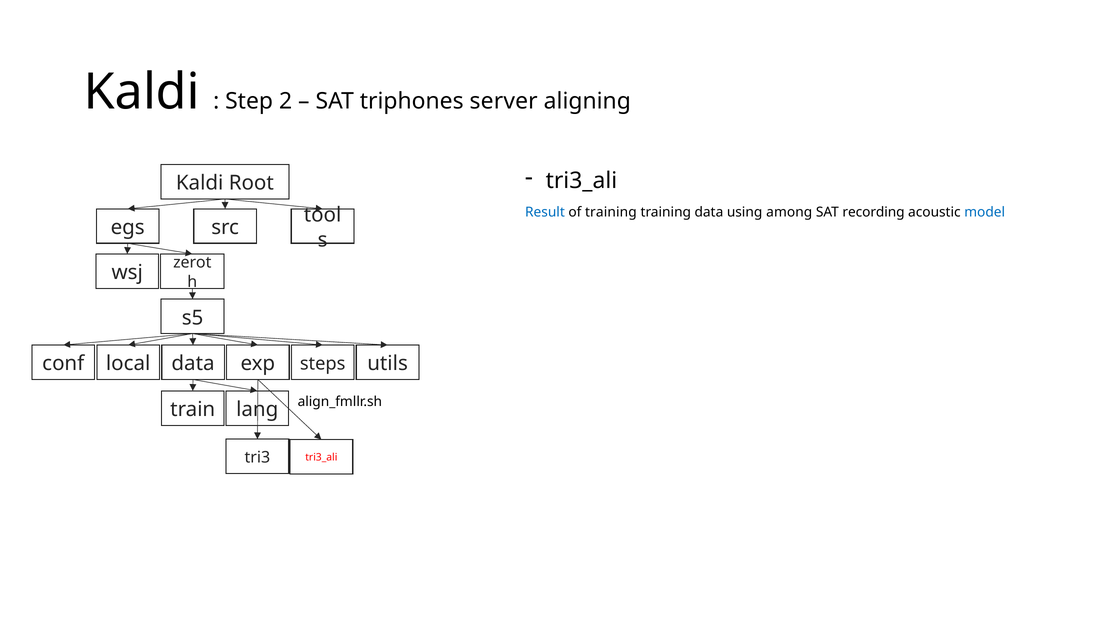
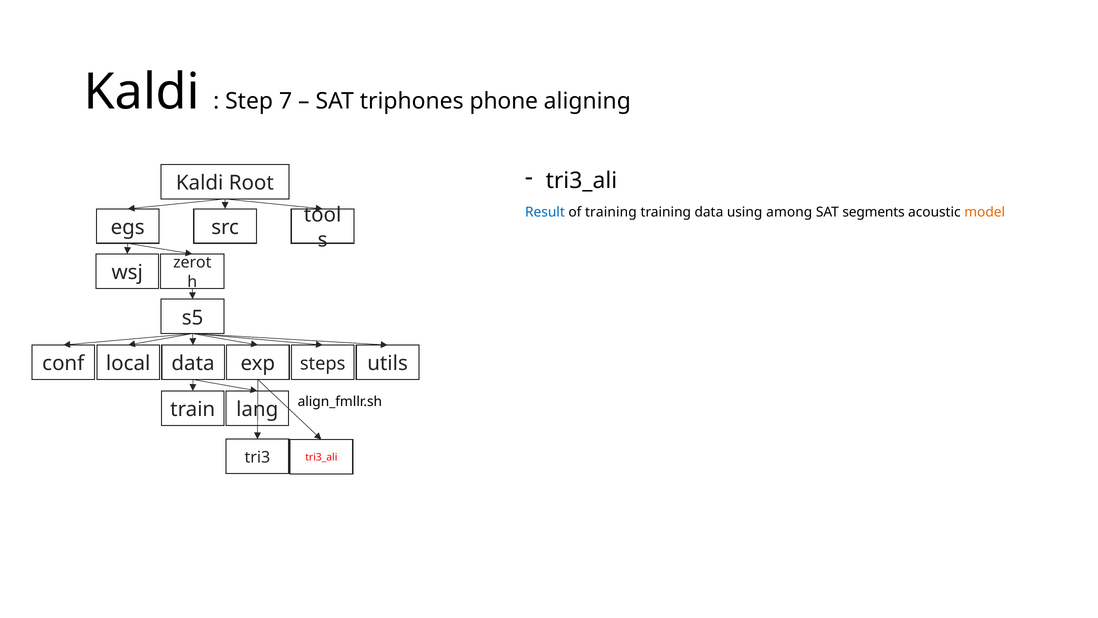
2: 2 -> 7
server: server -> phone
recording: recording -> segments
model colour: blue -> orange
